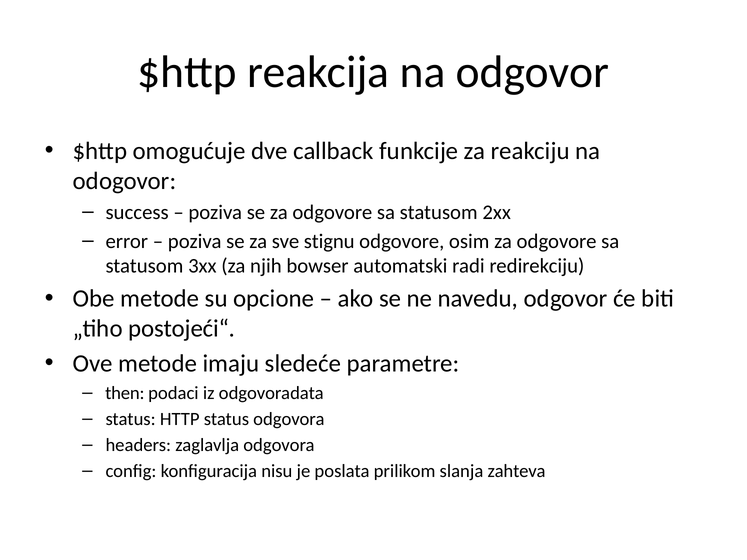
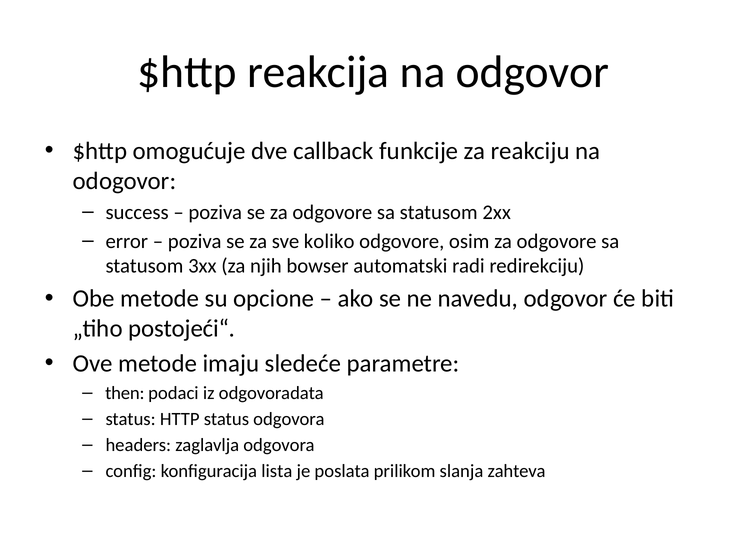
stignu: stignu -> koliko
nisu: nisu -> lista
